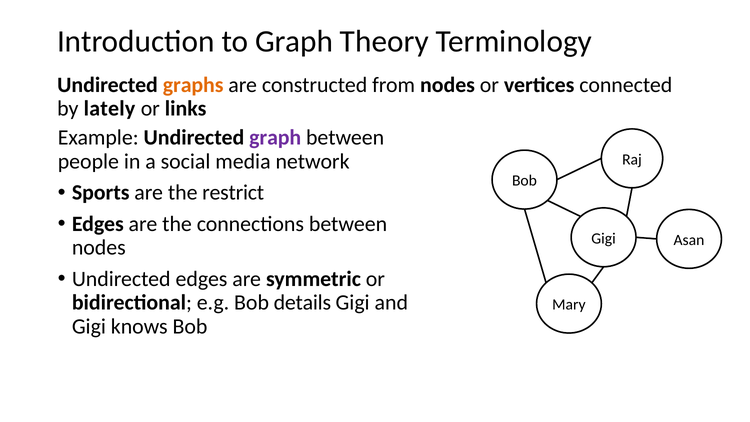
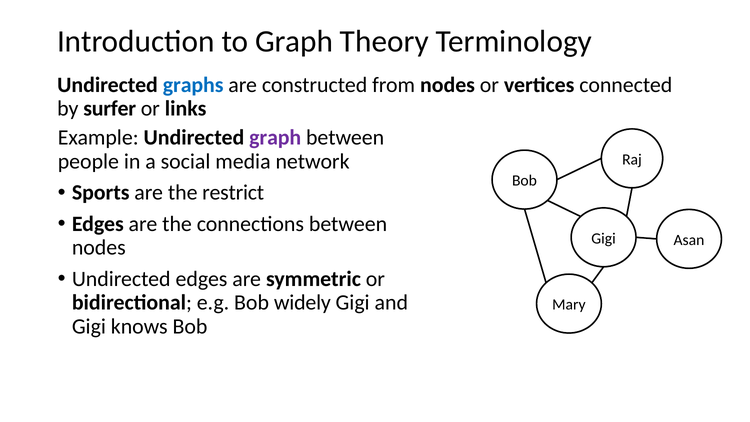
graphs colour: orange -> blue
lately: lately -> surfer
details: details -> widely
